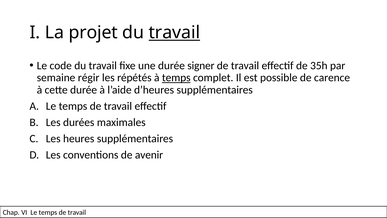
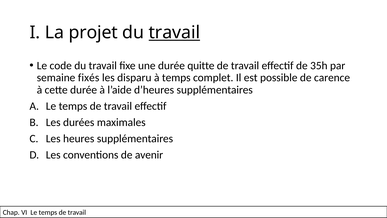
signer: signer -> quitte
régir: régir -> fixés
répétés: répétés -> disparu
temps at (176, 78) underline: present -> none
